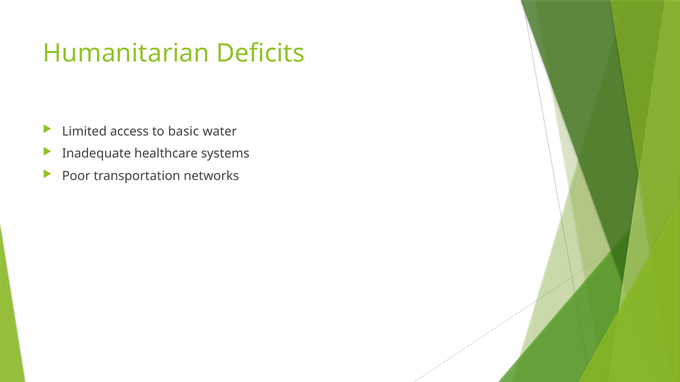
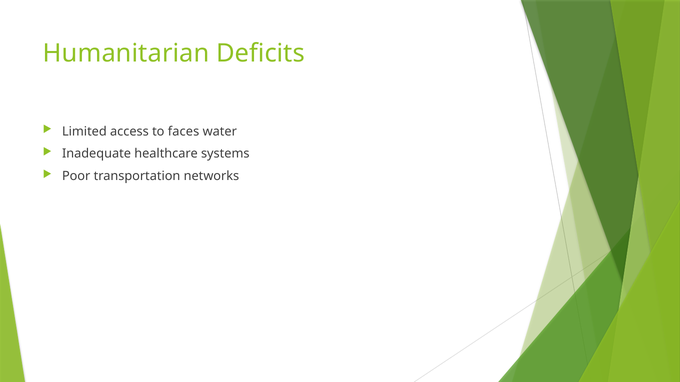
basic: basic -> faces
